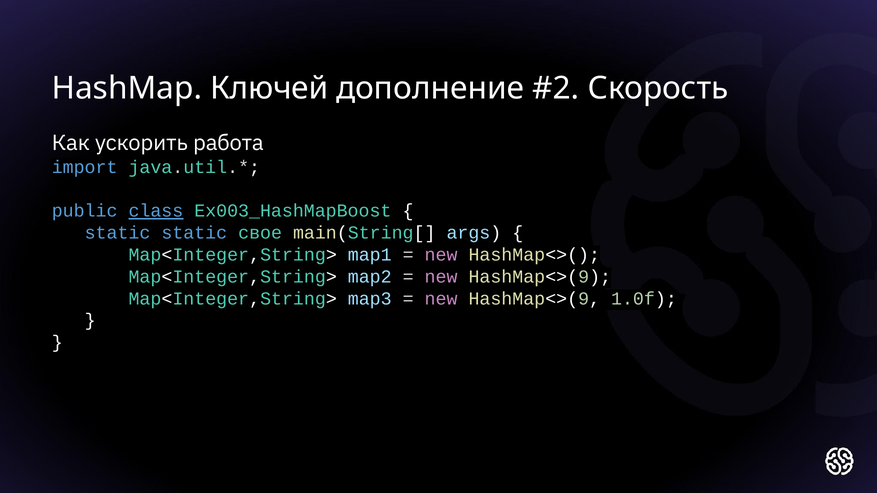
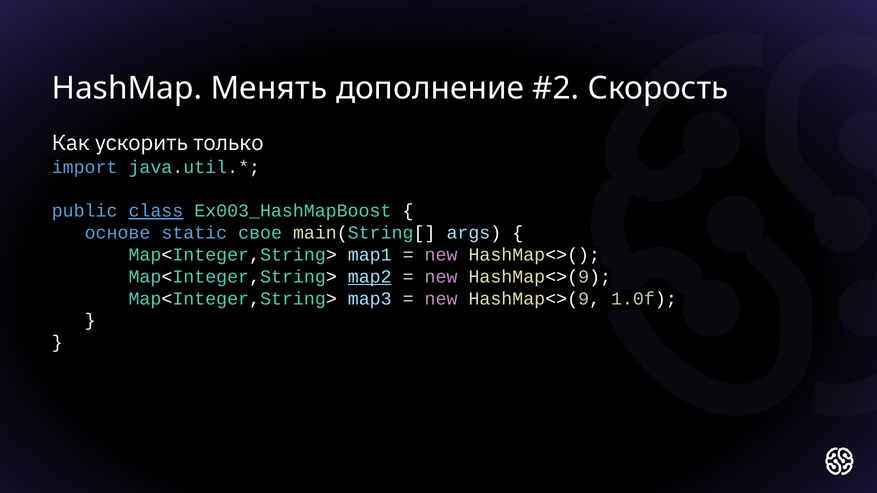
Ключей: Ключей -> Менять
работа: работа -> только
static at (118, 233): static -> основе
map2 underline: none -> present
